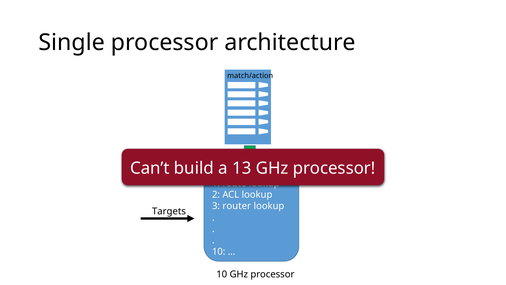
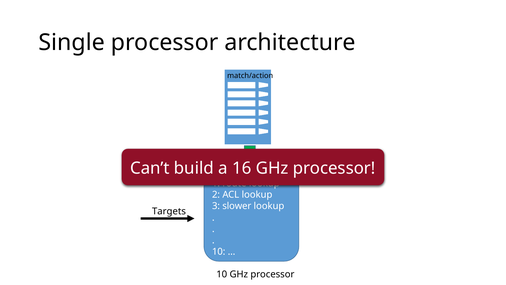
13: 13 -> 16
router: router -> slower
